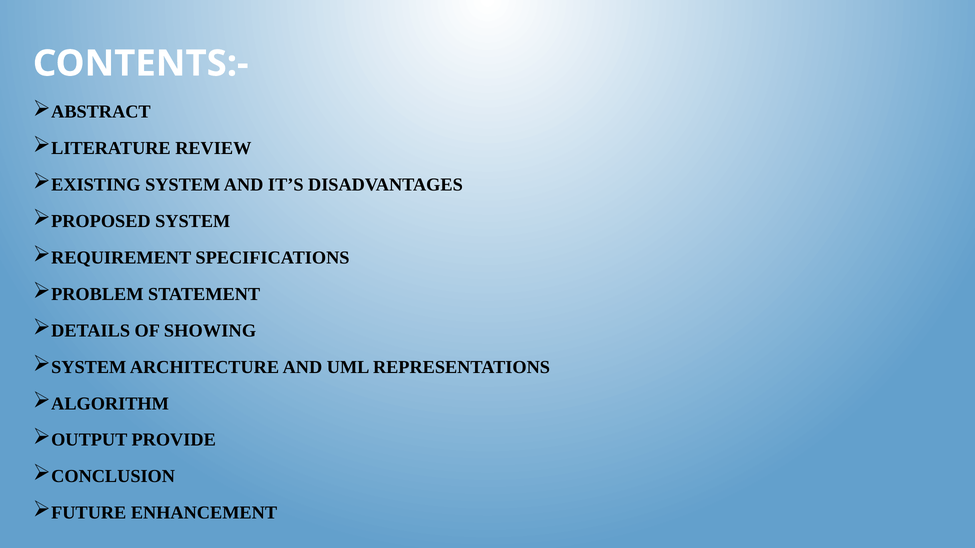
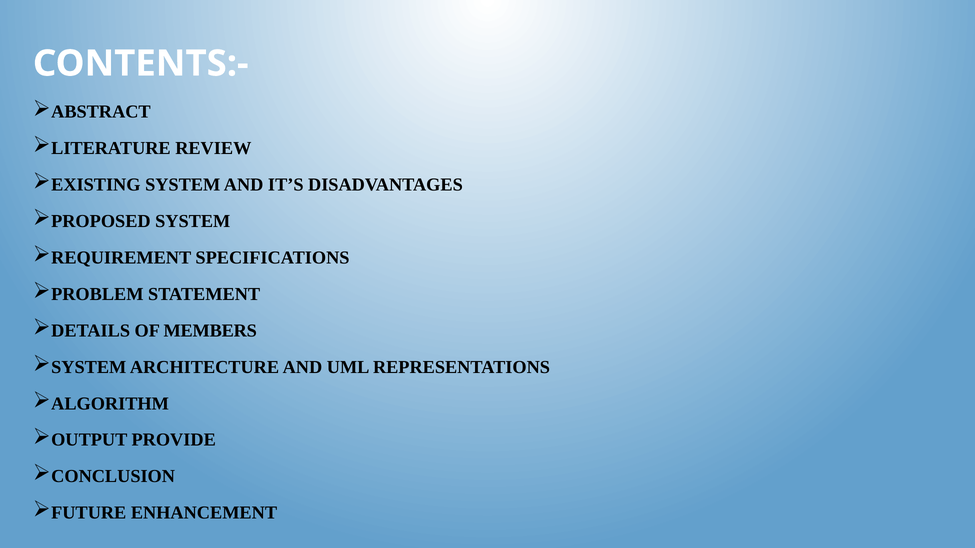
SHOWING: SHOWING -> MEMBERS
